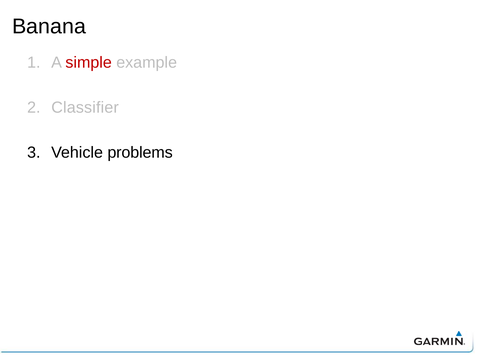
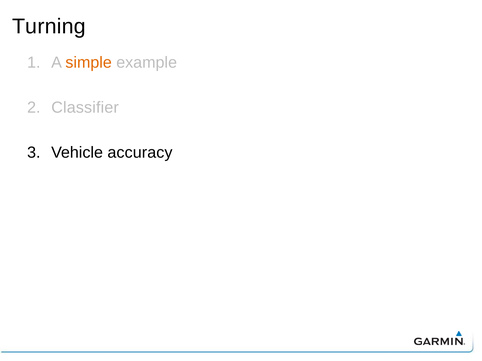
Banana: Banana -> Turning
simple colour: red -> orange
problems: problems -> accuracy
